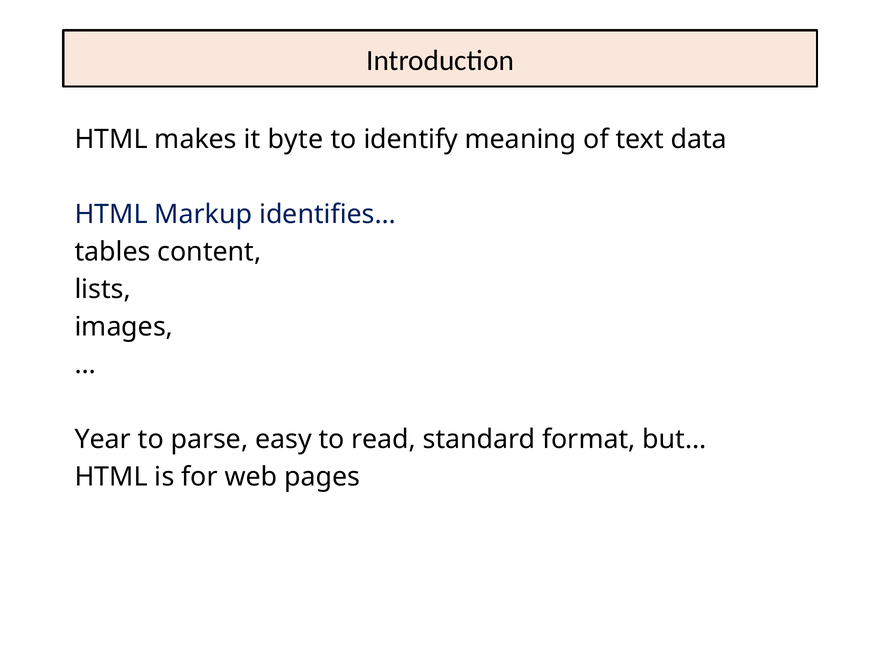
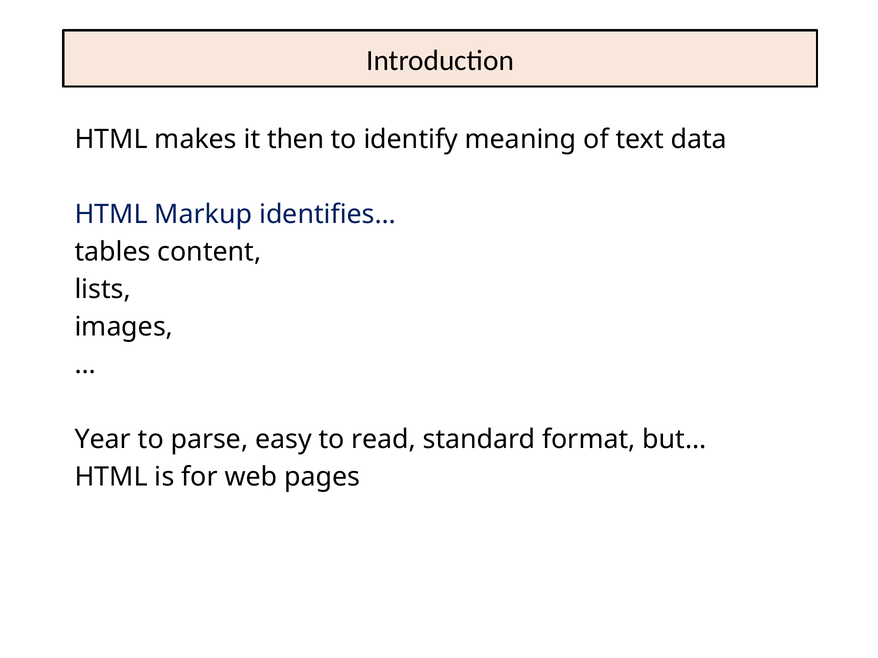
byte: byte -> then
